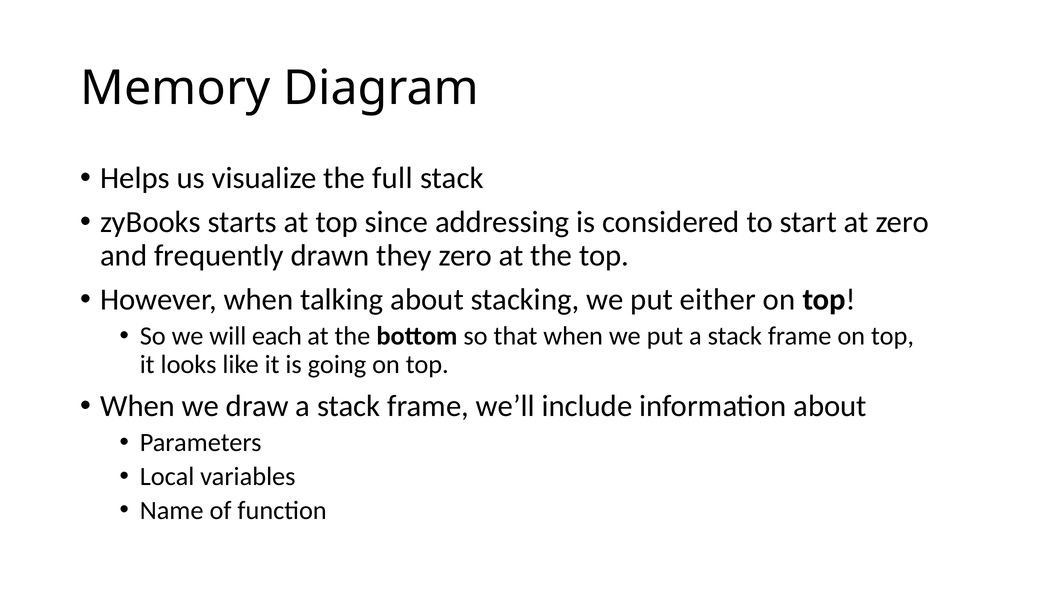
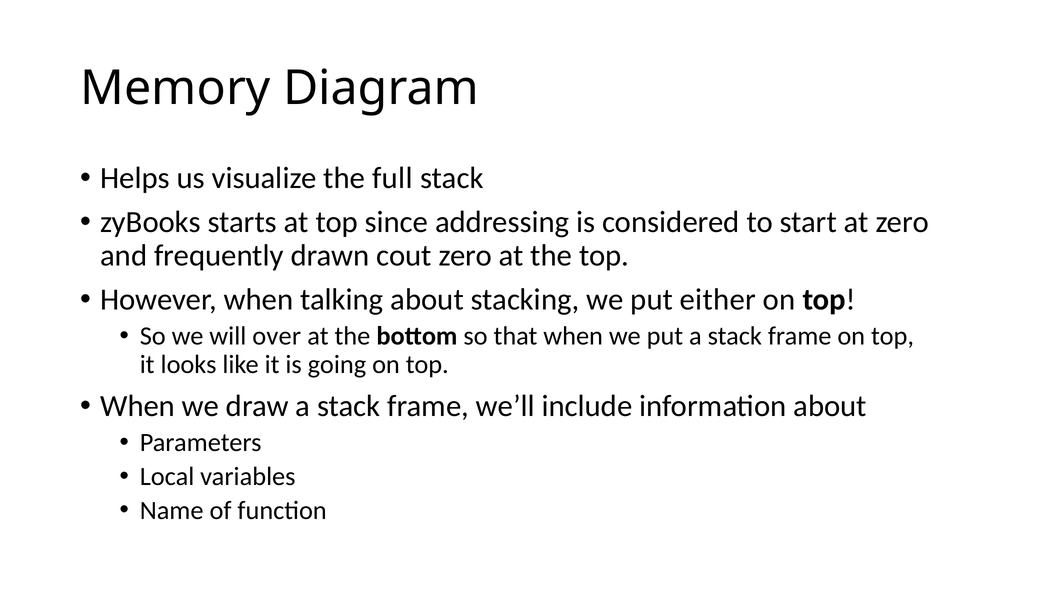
they: they -> cout
each: each -> over
